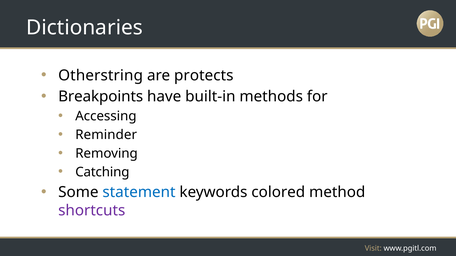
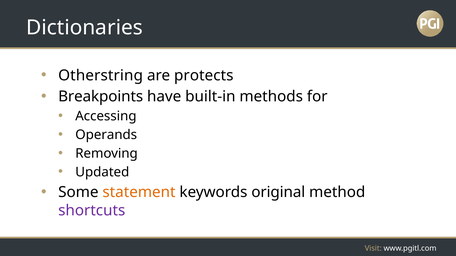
Reminder: Reminder -> Operands
Catching: Catching -> Updated
statement colour: blue -> orange
colored: colored -> original
